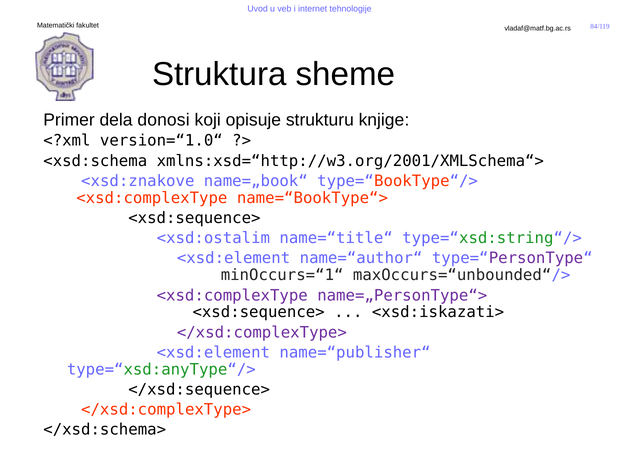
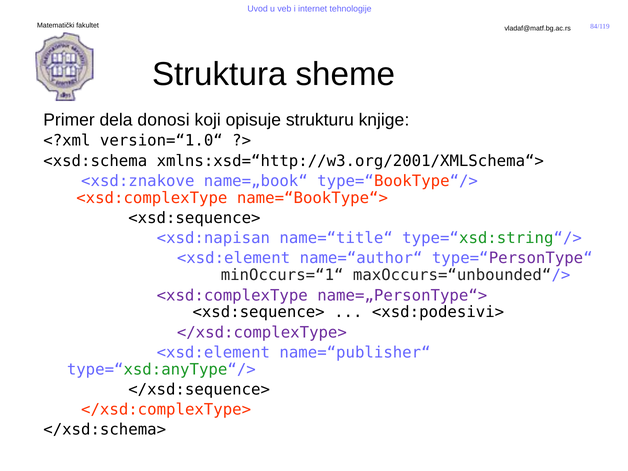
<xsd:ostalim: <xsd:ostalim -> <xsd:napisan
<xsd:iskazati>: <xsd:iskazati> -> <xsd:podesivi>
